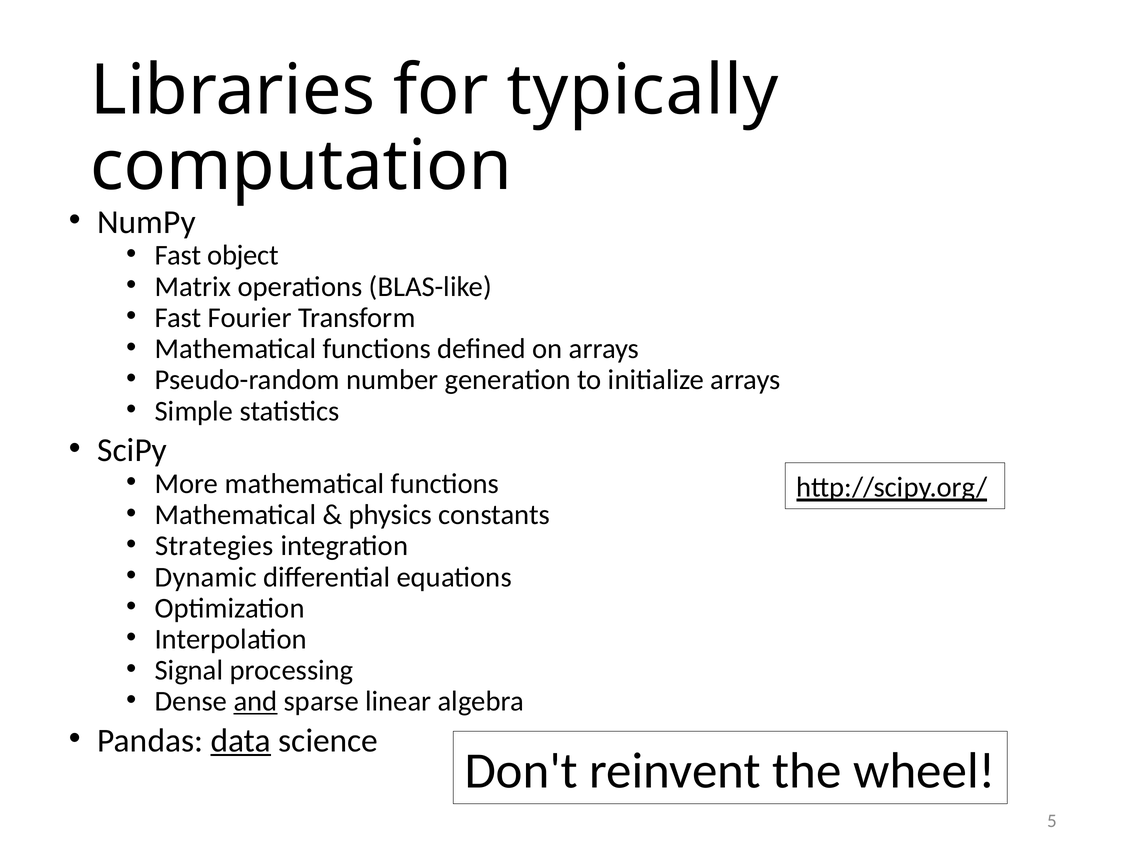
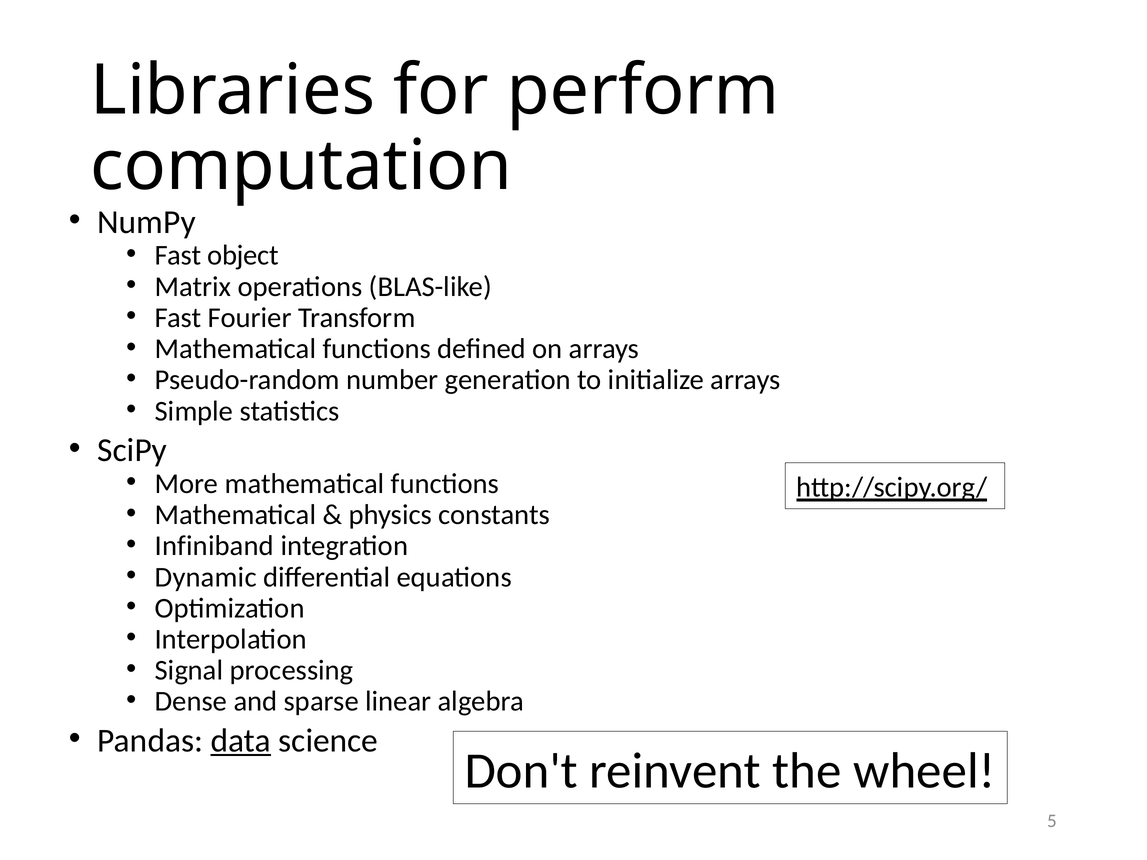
typically: typically -> perform
Strategies: Strategies -> Infiniband
and underline: present -> none
